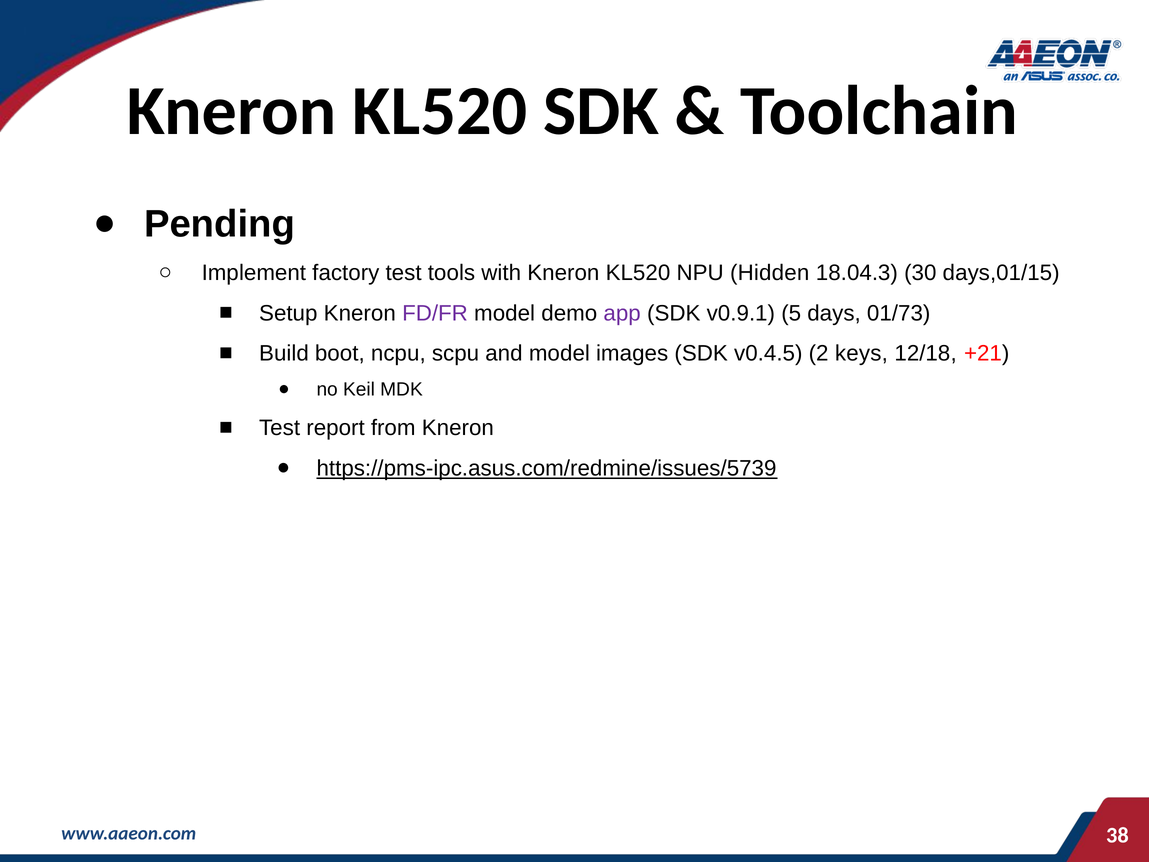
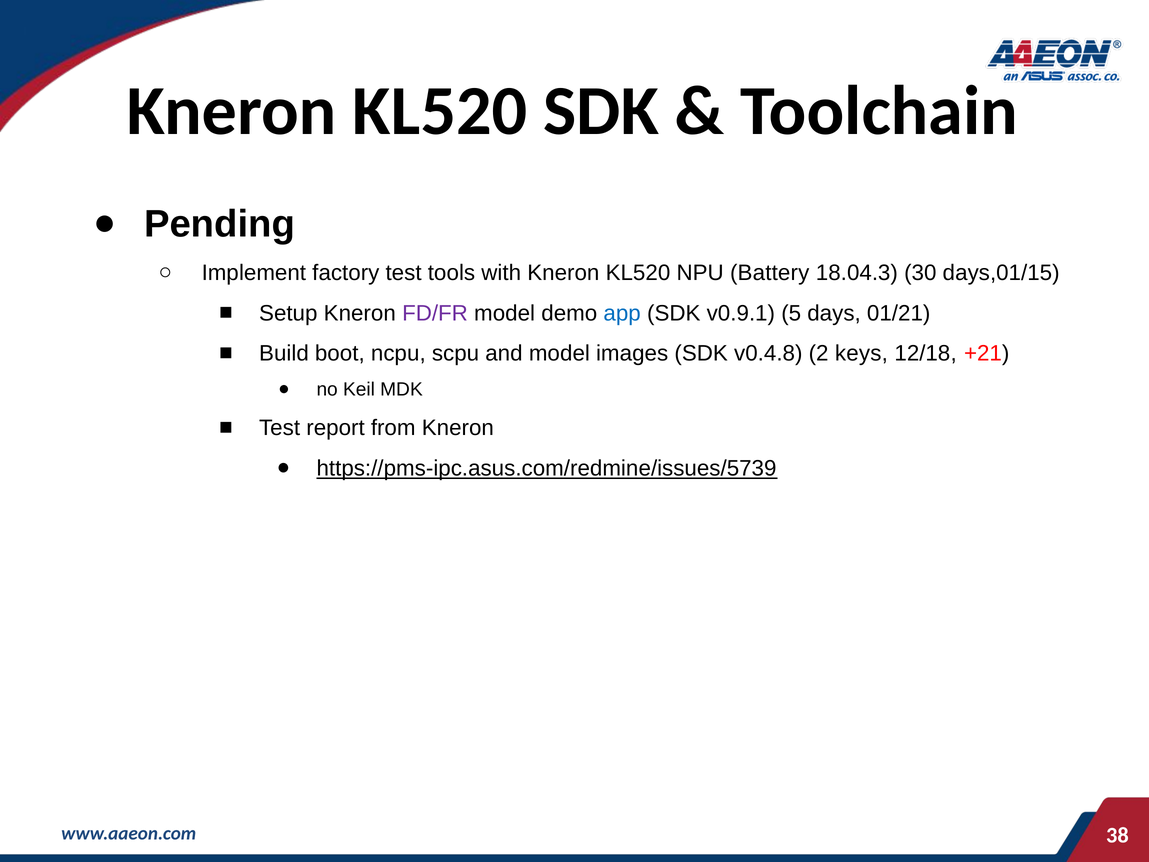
Hidden: Hidden -> Battery
app colour: purple -> blue
01/73: 01/73 -> 01/21
v0.4.5: v0.4.5 -> v0.4.8
